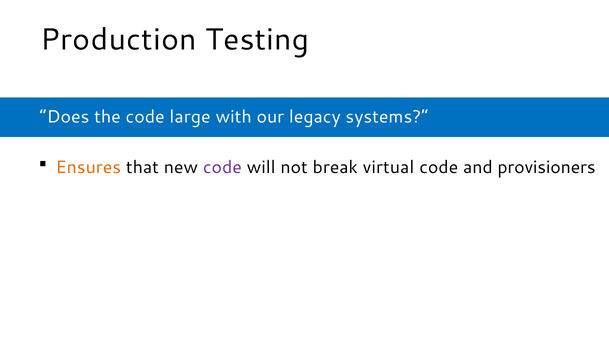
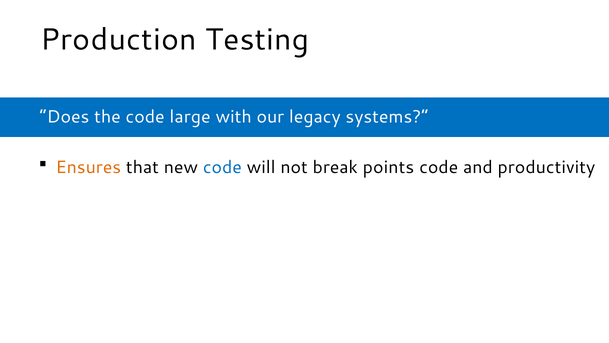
code at (222, 167) colour: purple -> blue
virtual: virtual -> points
provisioners: provisioners -> productivity
